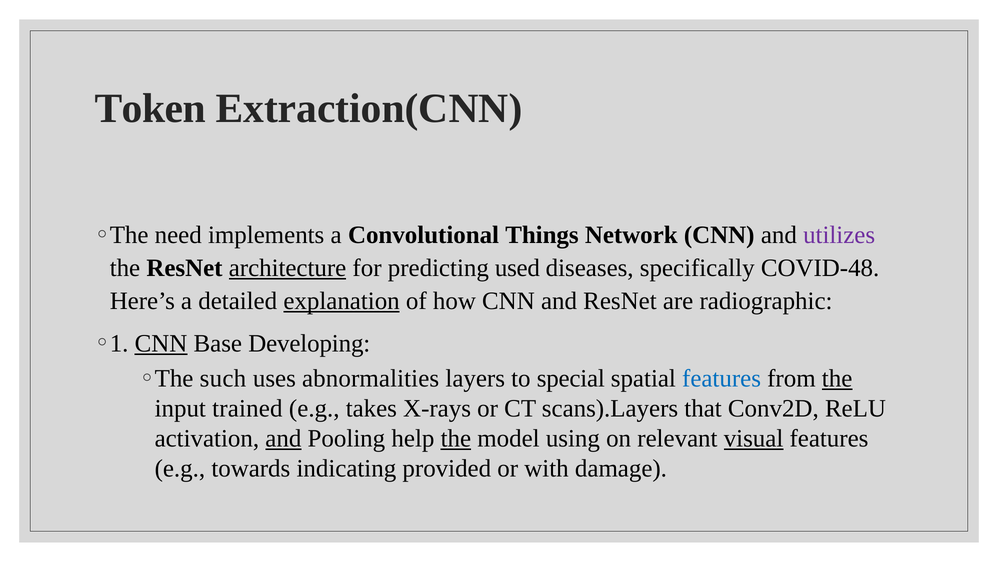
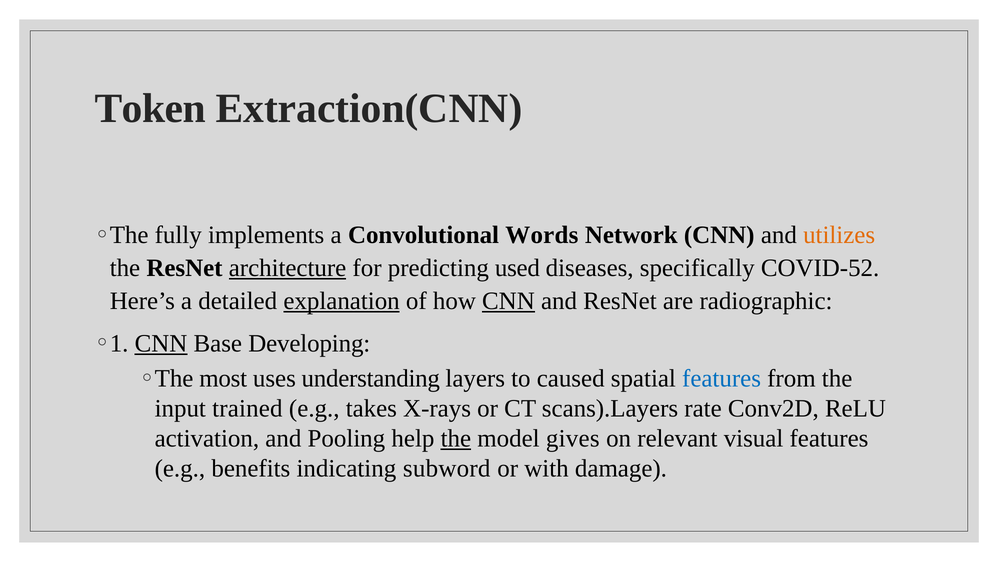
need: need -> fully
Things: Things -> Words
utilizes colour: purple -> orange
COVID-48: COVID-48 -> COVID-52
CNN at (508, 301) underline: none -> present
such: such -> most
abnormalities: abnormalities -> understanding
special: special -> caused
the at (837, 378) underline: present -> none
that: that -> rate
and at (283, 438) underline: present -> none
using: using -> gives
visual underline: present -> none
towards: towards -> benefits
provided: provided -> subword
